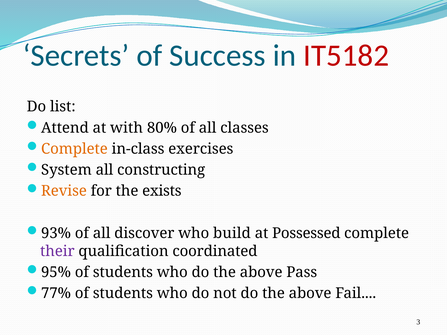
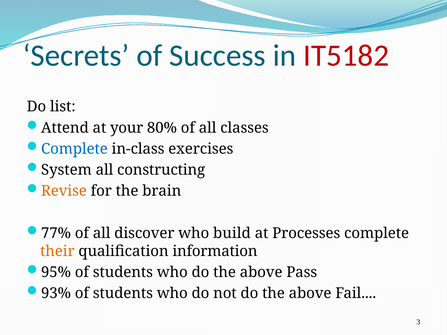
with: with -> your
Complete at (74, 149) colour: orange -> blue
exists: exists -> brain
93%: 93% -> 77%
Possessed: Possessed -> Processes
their colour: purple -> orange
coordinated: coordinated -> information
77%: 77% -> 93%
